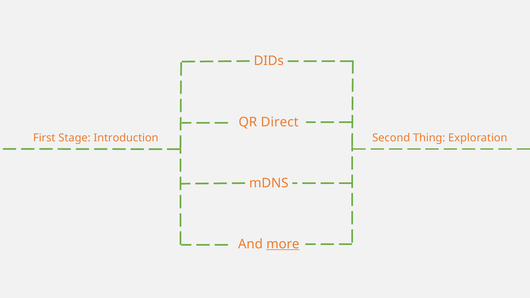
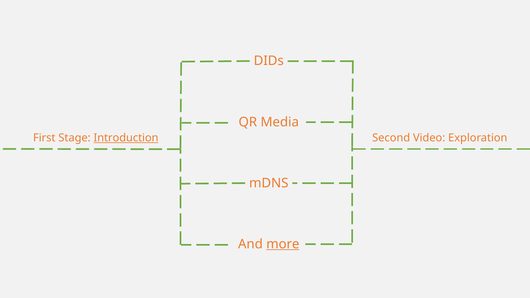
Direct: Direct -> Media
Introduction underline: none -> present
Thing: Thing -> Video
